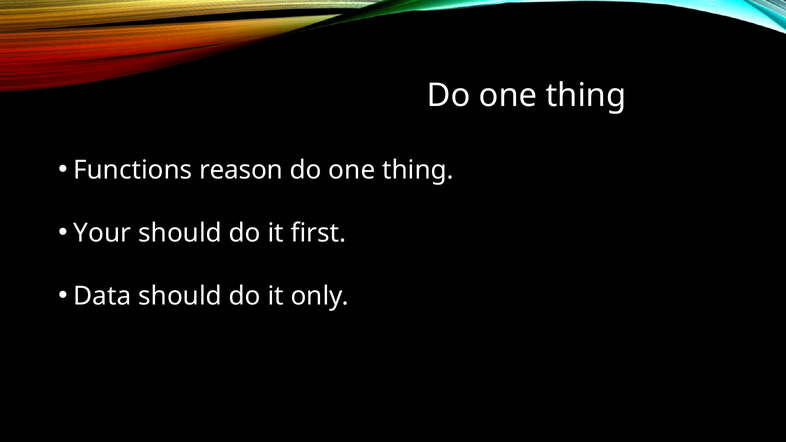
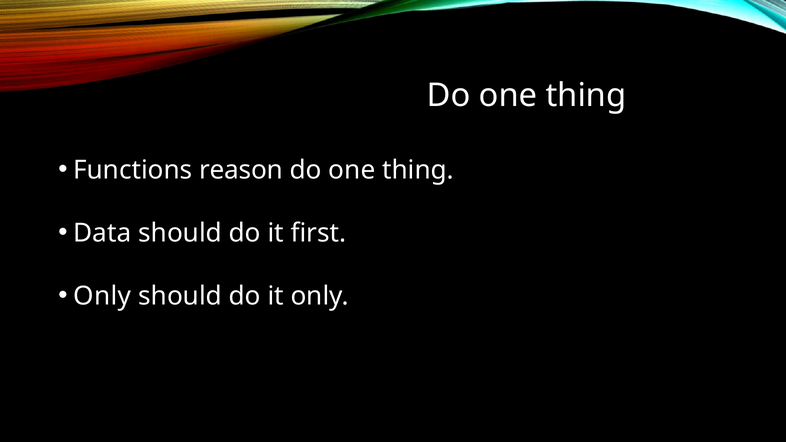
Your: Your -> Data
Data at (102, 296): Data -> Only
